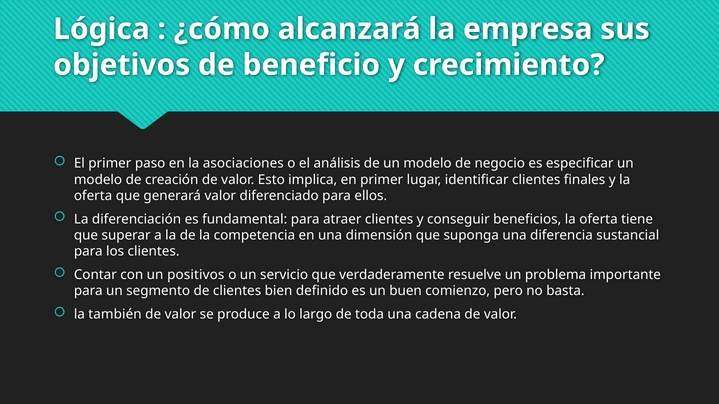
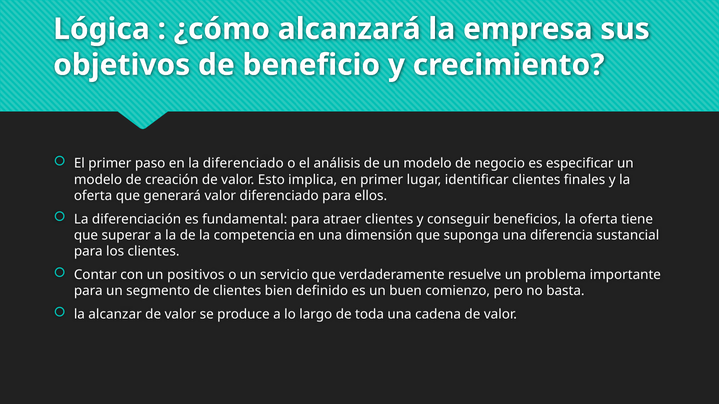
la asociaciones: asociaciones -> diferenciado
también: también -> alcanzar
